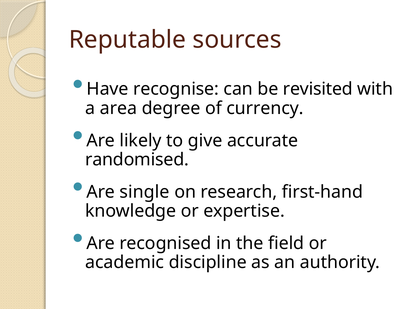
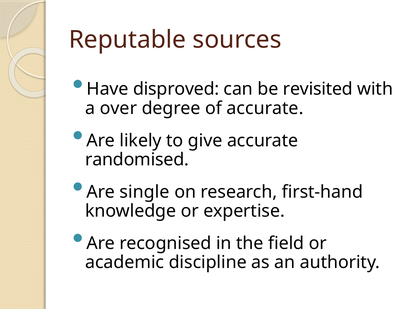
recognise: recognise -> disproved
area: area -> over
of currency: currency -> accurate
